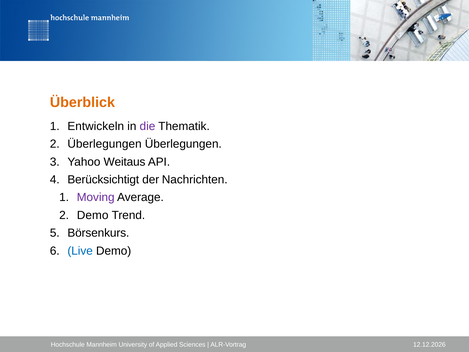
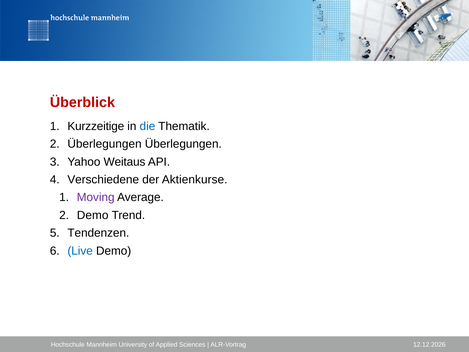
Überblick colour: orange -> red
Entwickeln: Entwickeln -> Kurzzeitige
die colour: purple -> blue
Berücksichtigt: Berücksichtigt -> Verschiedene
Nachrichten: Nachrichten -> Aktienkurse
Börsenkurs: Börsenkurs -> Tendenzen
